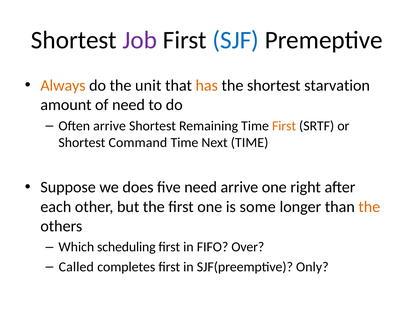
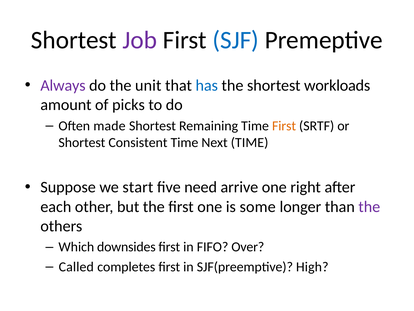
Always colour: orange -> purple
has colour: orange -> blue
starvation: starvation -> workloads
of need: need -> picks
Often arrive: arrive -> made
Command: Command -> Consistent
does: does -> start
the at (369, 206) colour: orange -> purple
scheduling: scheduling -> downsides
Only: Only -> High
